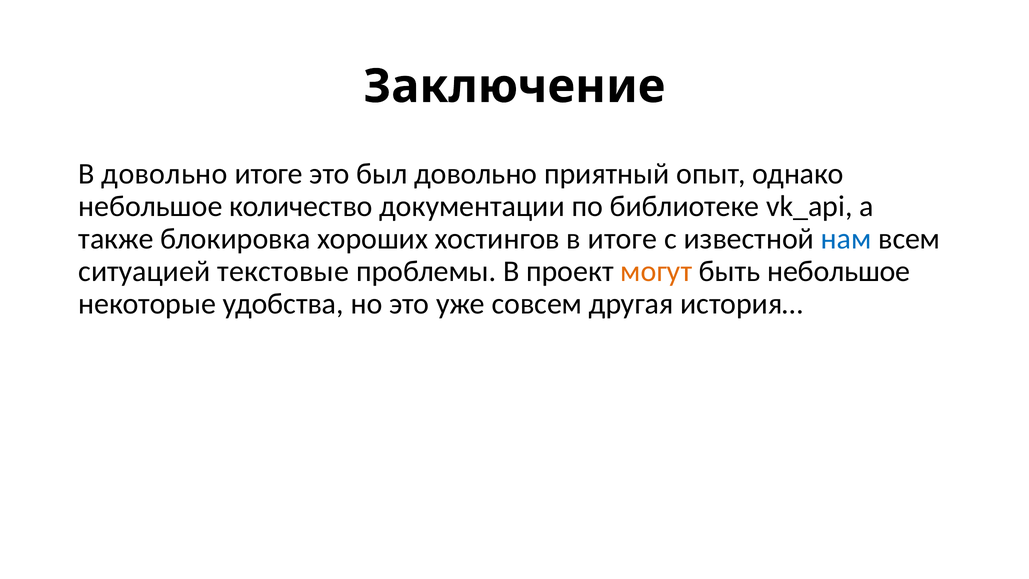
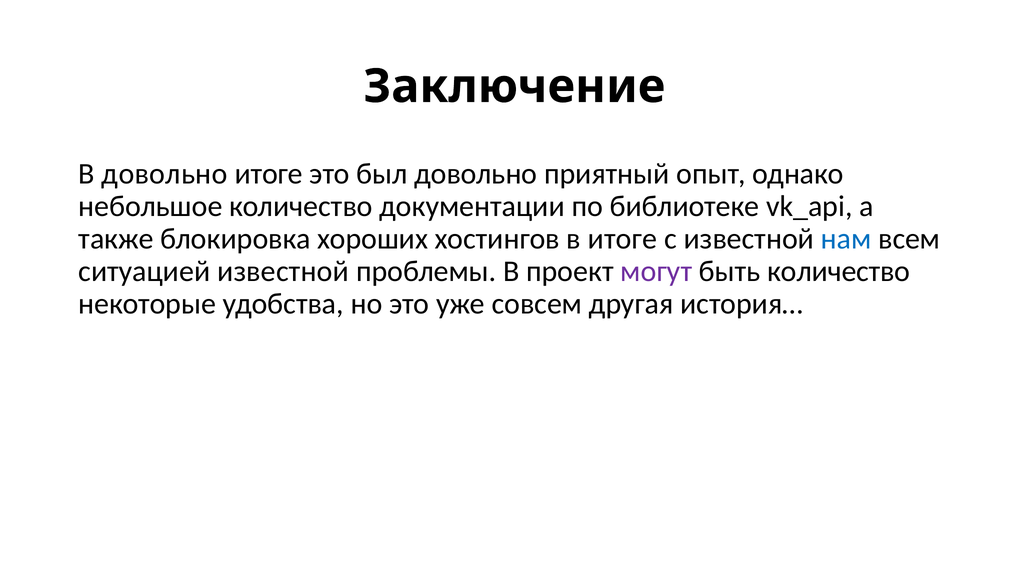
ситуацией текстовые: текстовые -> известной
могут colour: orange -> purple
быть небольшое: небольшое -> количество
